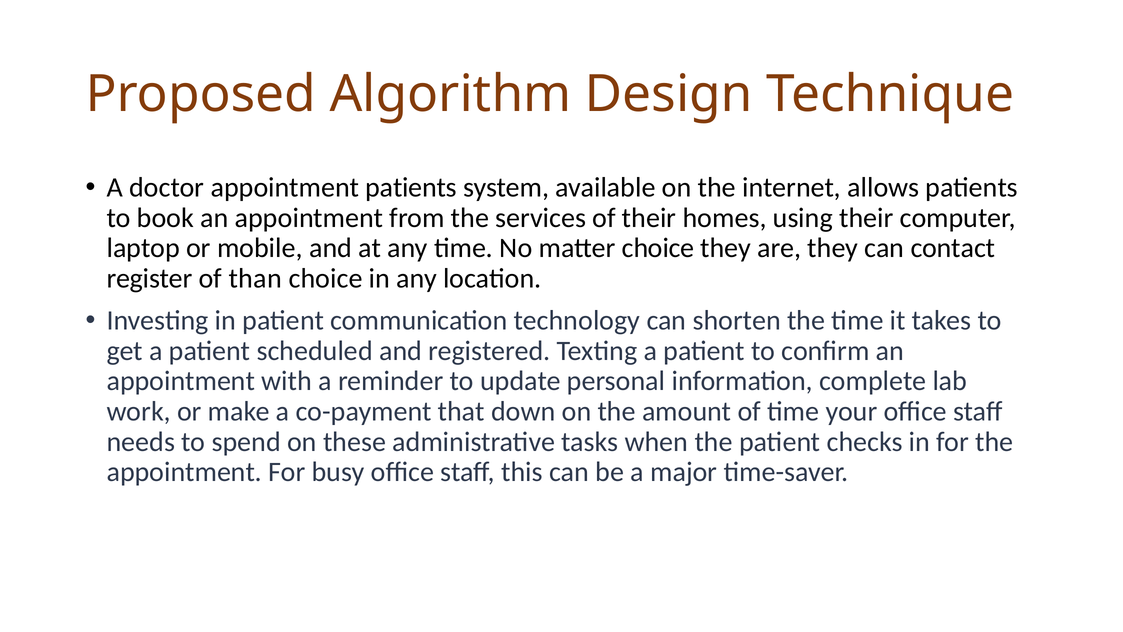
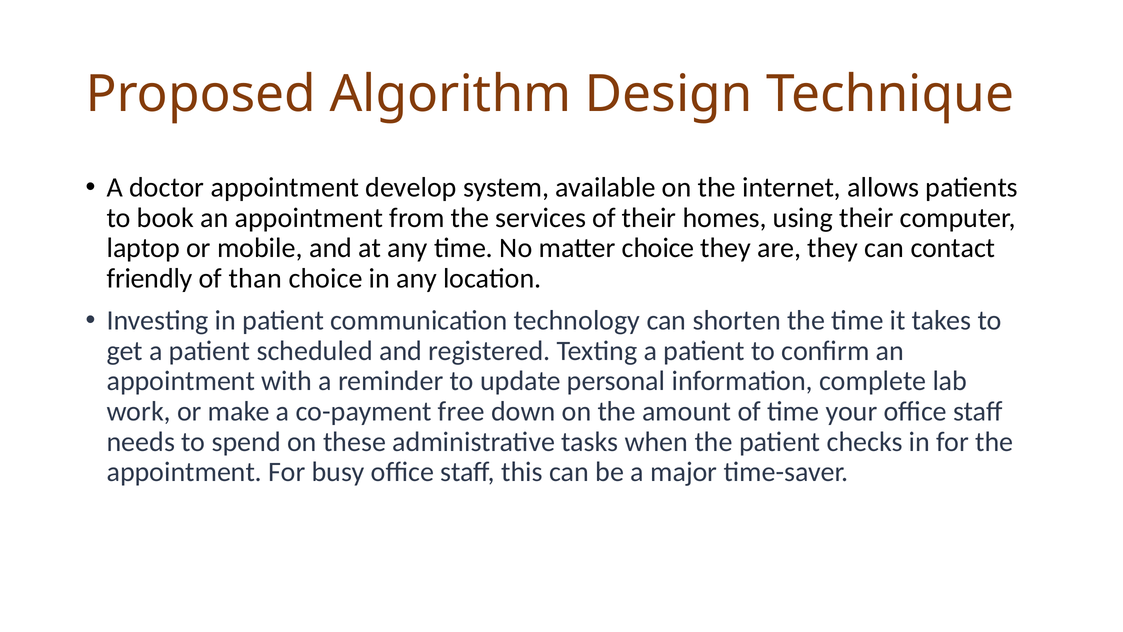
appointment patients: patients -> develop
register: register -> friendly
that: that -> free
